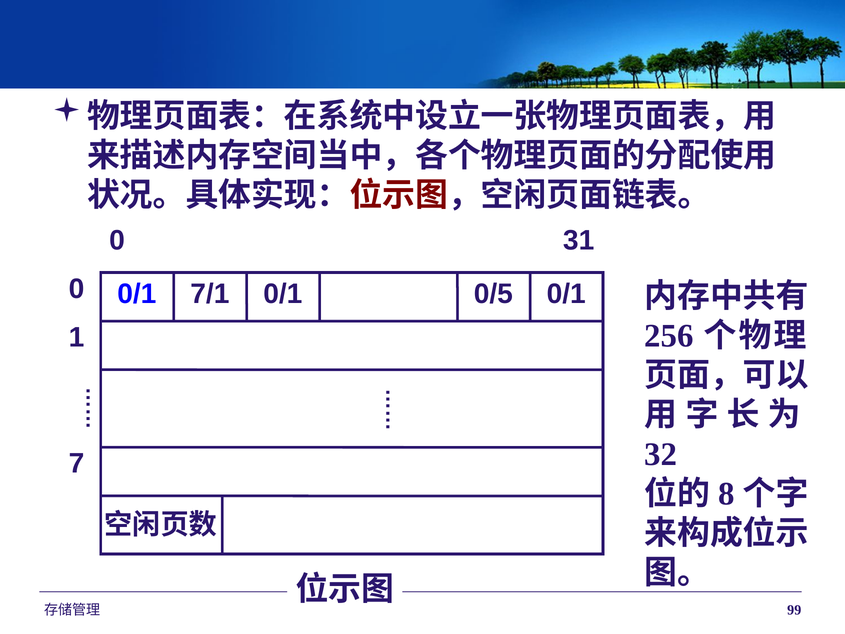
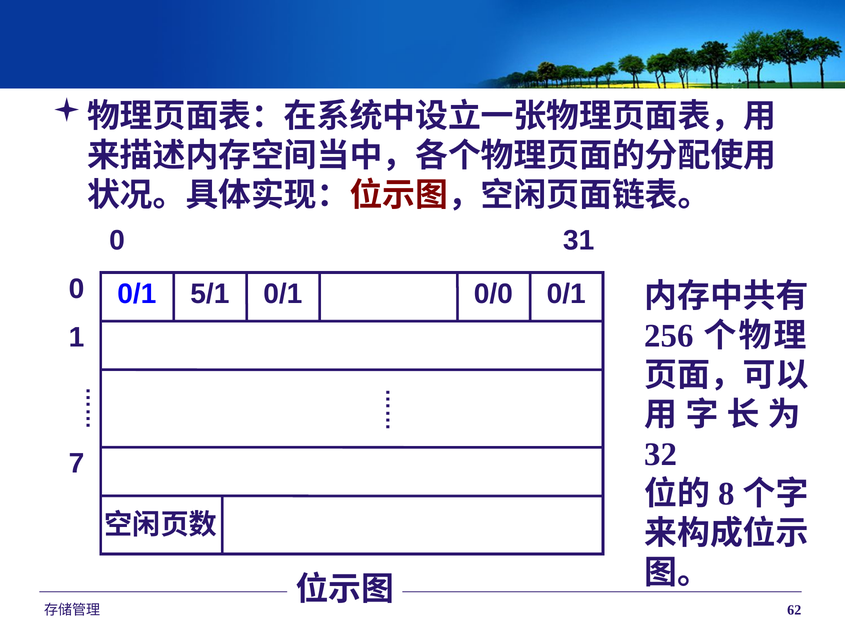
7/1: 7/1 -> 5/1
0/5: 0/5 -> 0/0
99: 99 -> 62
